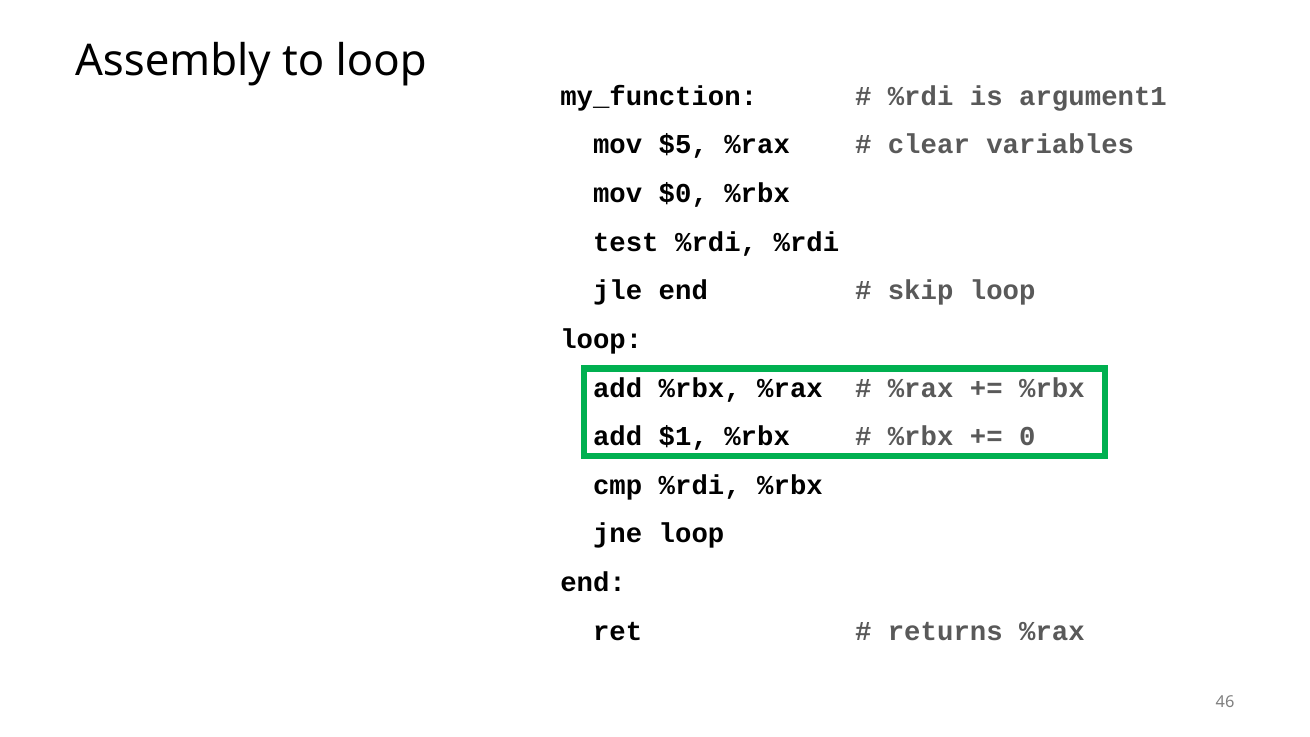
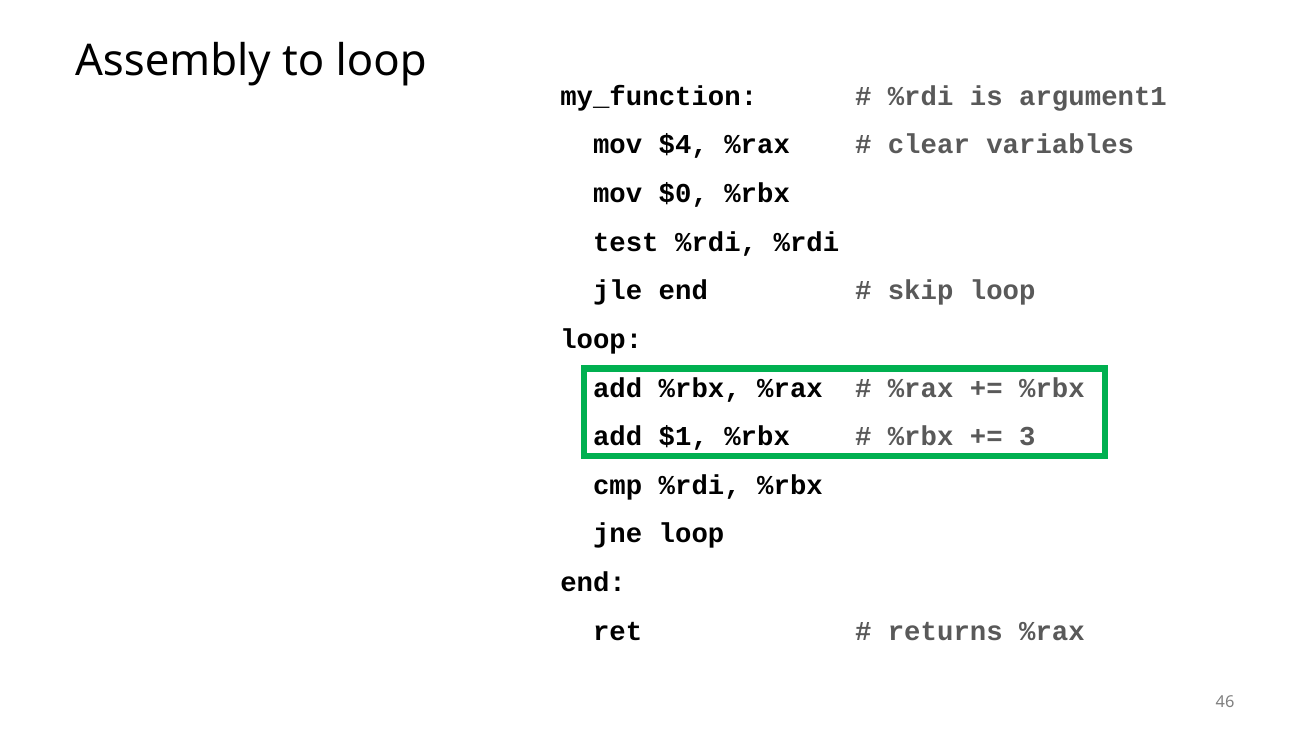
$5: $5 -> $4
0: 0 -> 3
